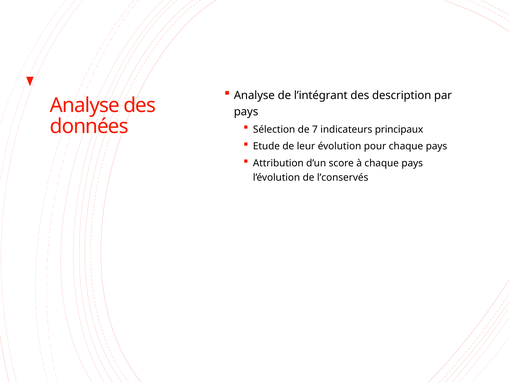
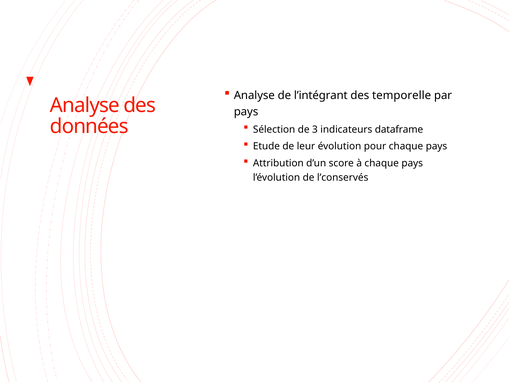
description: description -> temporelle
7: 7 -> 3
principaux: principaux -> dataframe
